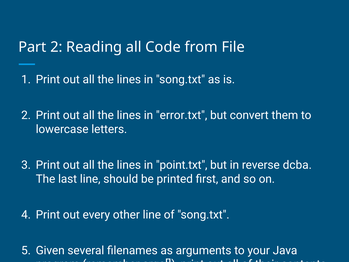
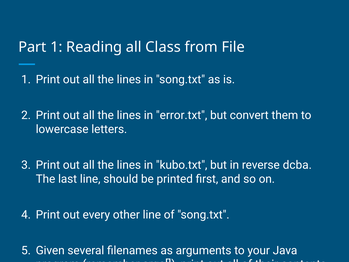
Part 2: 2 -> 1
Code: Code -> Class
point.txt: point.txt -> kubo.txt
